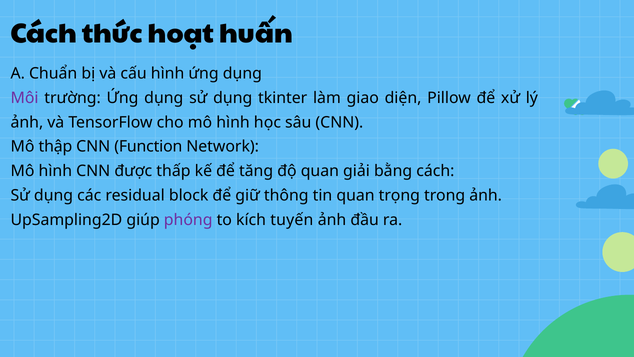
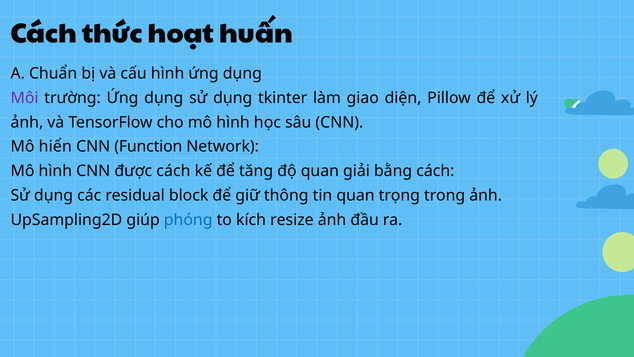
thập: thập -> hiển
được thấp: thấp -> cách
phóng colour: purple -> blue
tuyến: tuyến -> resize
